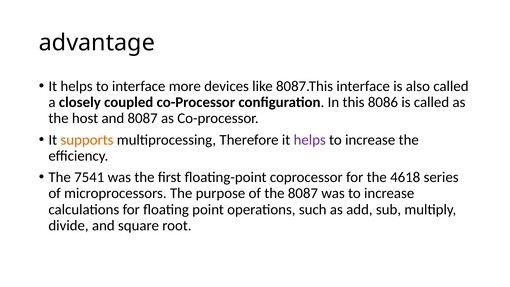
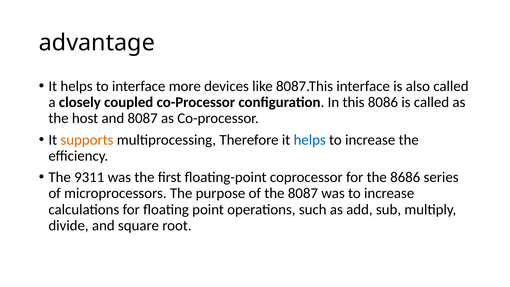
helps at (310, 140) colour: purple -> blue
7541: 7541 -> 9311
4618: 4618 -> 8686
